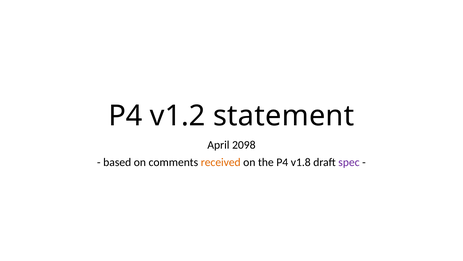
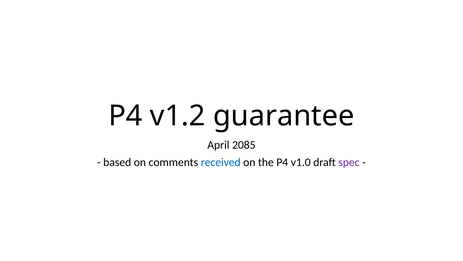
statement: statement -> guarantee
2098: 2098 -> 2085
received colour: orange -> blue
v1.8: v1.8 -> v1.0
